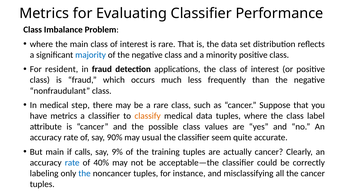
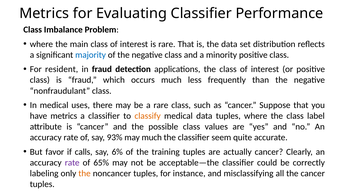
step: step -> uses
90%: 90% -> 93%
may usual: usual -> much
But main: main -> favor
9%: 9% -> 6%
rate at (72, 163) colour: blue -> purple
40%: 40% -> 65%
the at (85, 174) colour: blue -> orange
